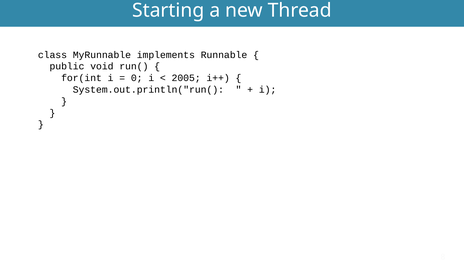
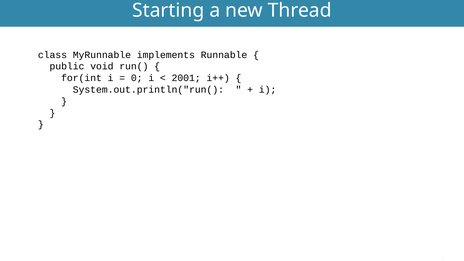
2005: 2005 -> 2001
